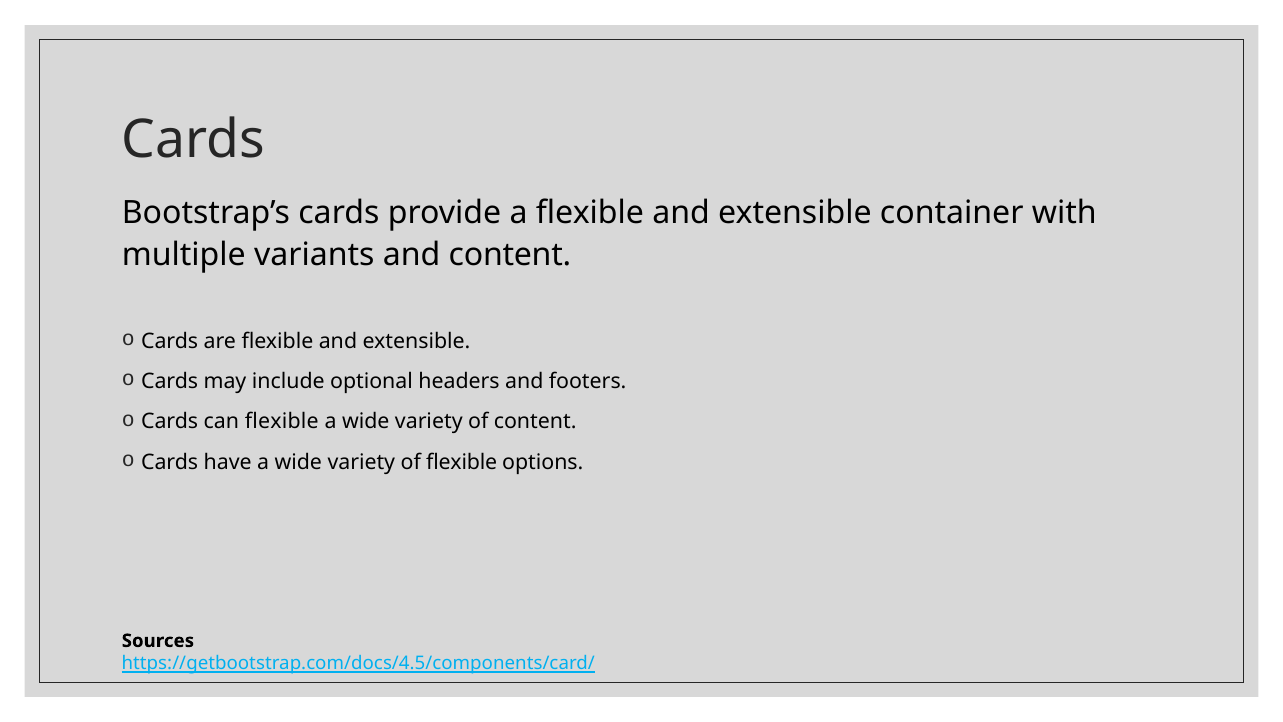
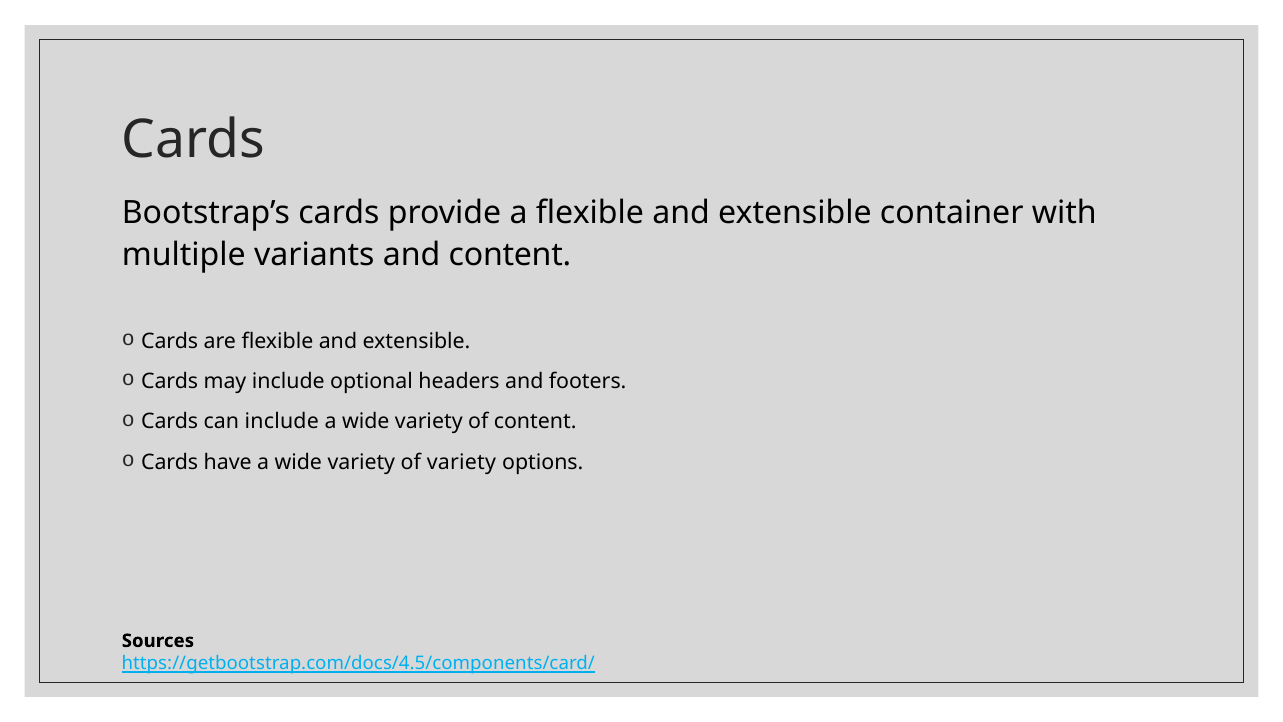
can flexible: flexible -> include
of flexible: flexible -> variety
